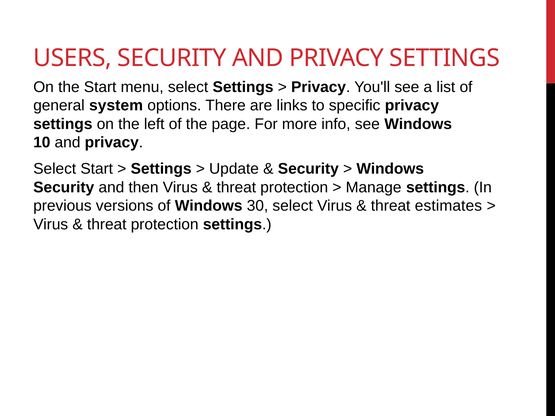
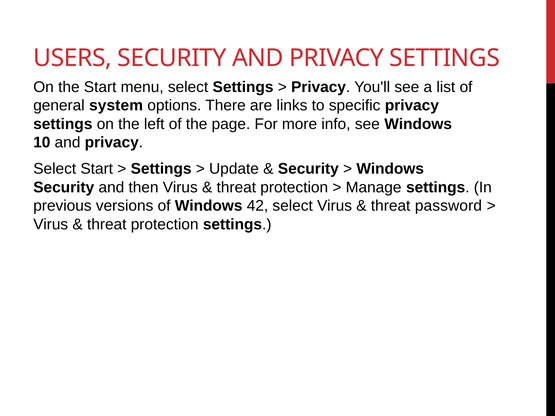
30: 30 -> 42
estimates: estimates -> password
